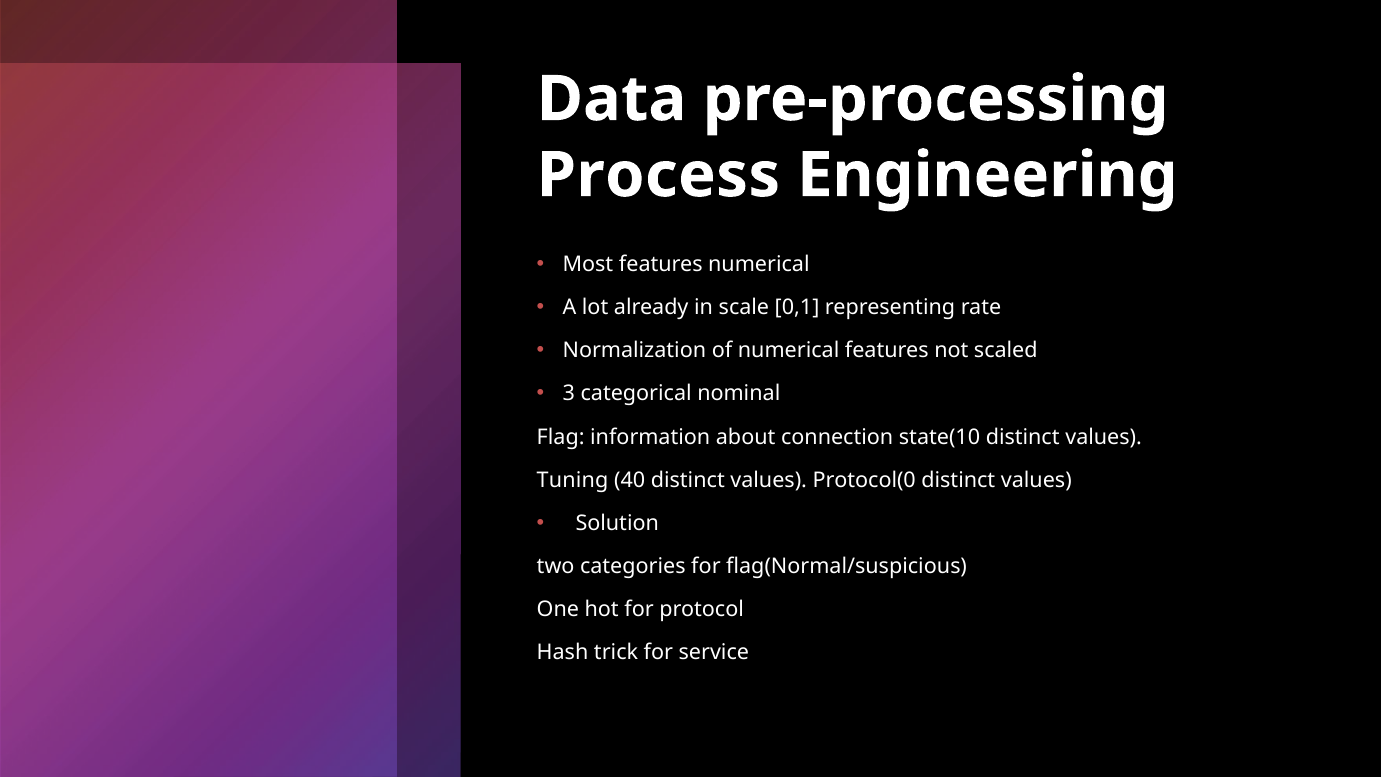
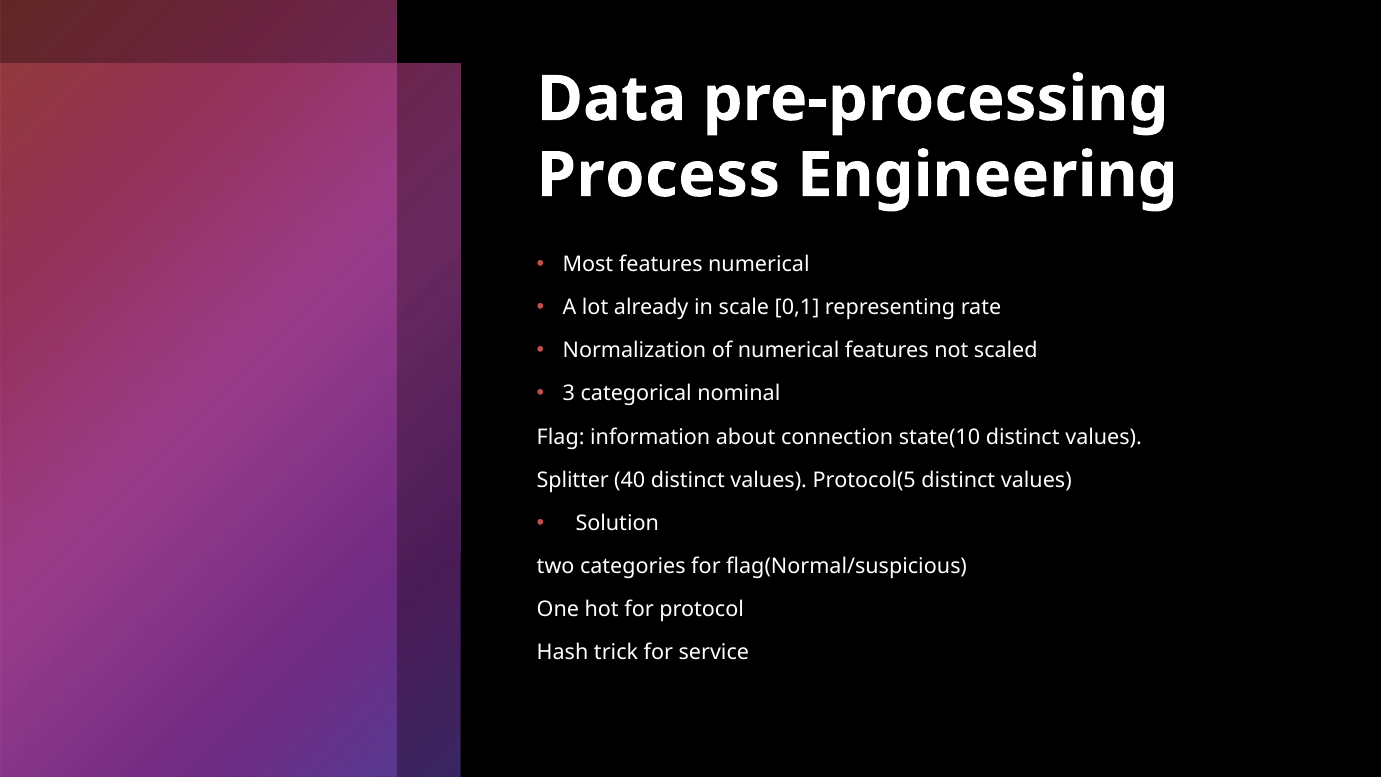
Tuning: Tuning -> Splitter
Protocol(0: Protocol(0 -> Protocol(5
